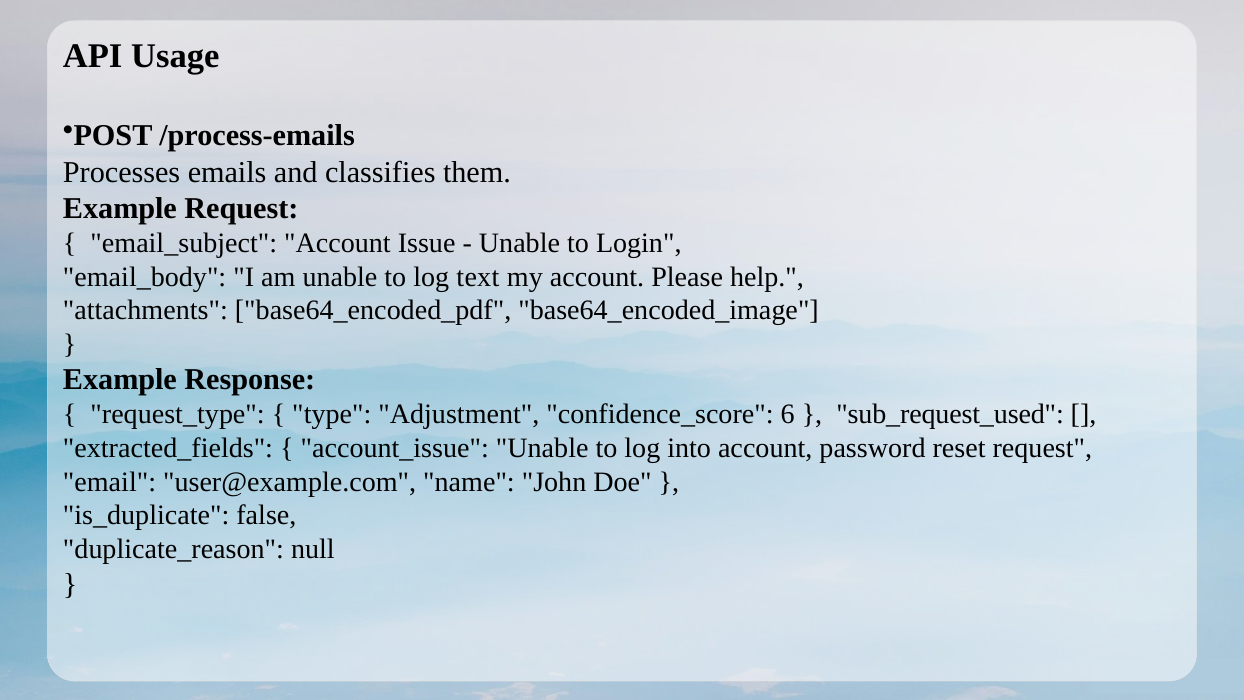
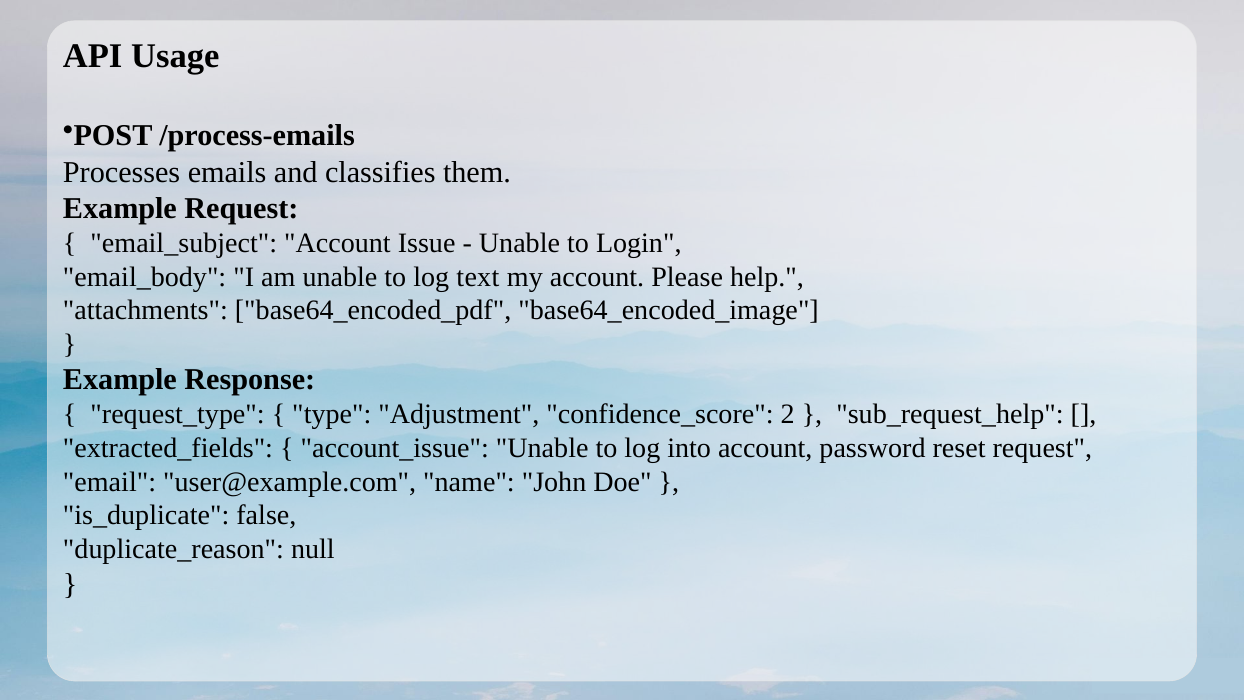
6: 6 -> 2
sub_request_used: sub_request_used -> sub_request_help
